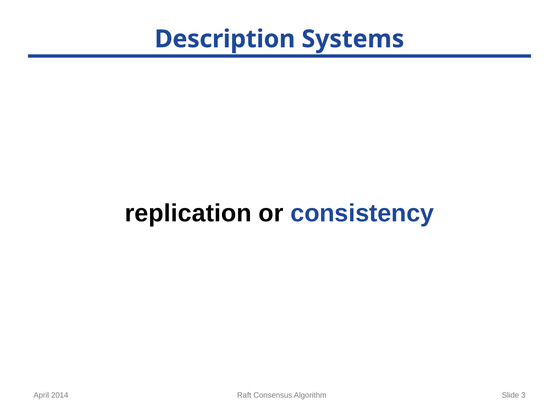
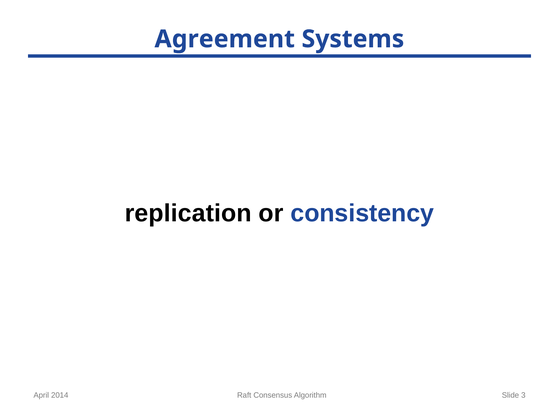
Description: Description -> Agreement
